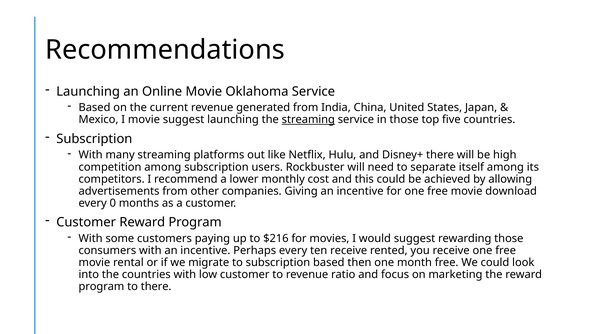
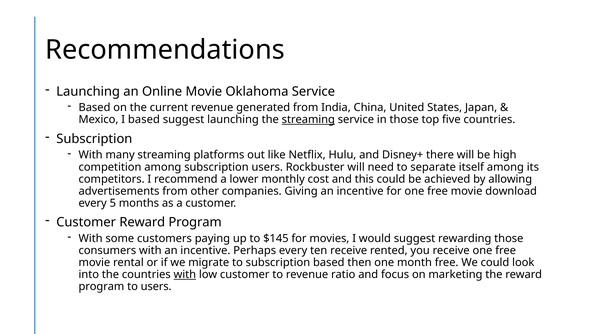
I movie: movie -> based
0: 0 -> 5
$216: $216 -> $145
with at (185, 274) underline: none -> present
to there: there -> users
